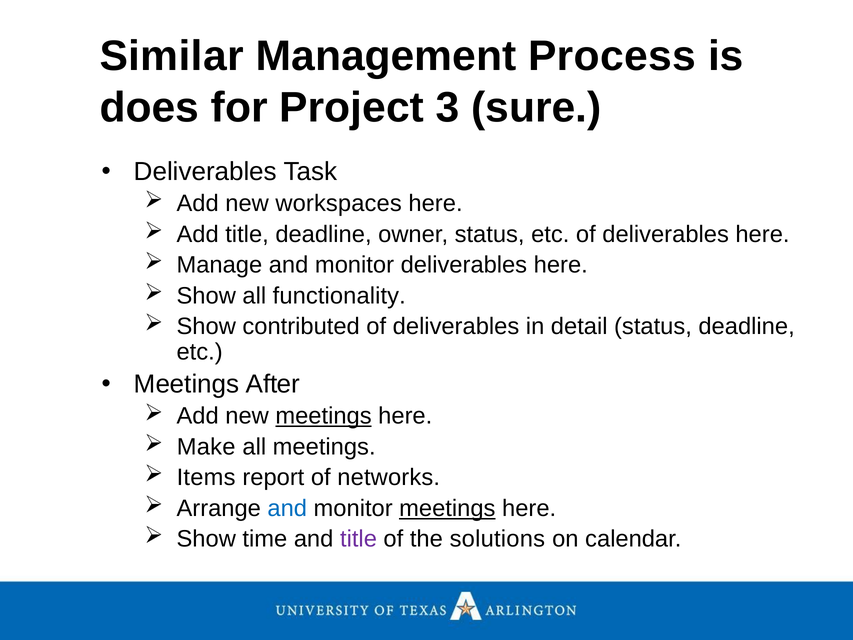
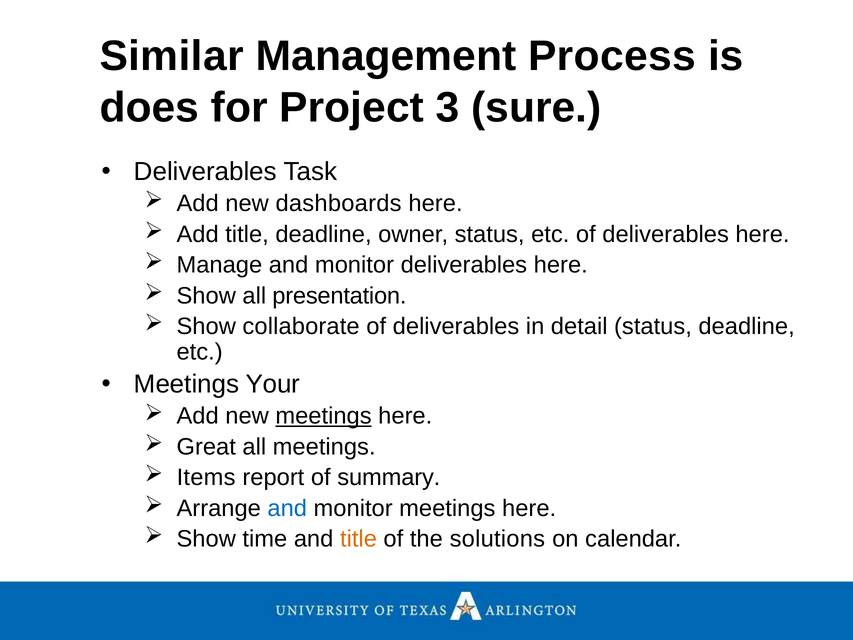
workspaces: workspaces -> dashboards
functionality: functionality -> presentation
contributed: contributed -> collaborate
After: After -> Your
Make: Make -> Great
networks: networks -> summary
meetings at (447, 508) underline: present -> none
title at (358, 539) colour: purple -> orange
